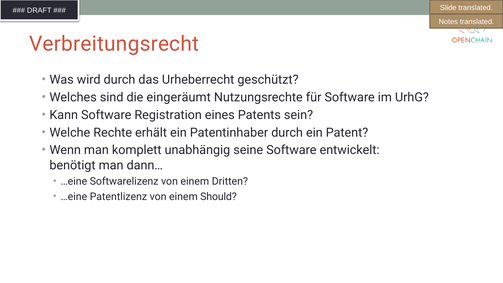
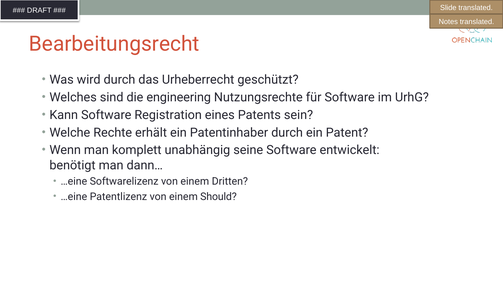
Verbreitungsrecht: Verbreitungsrecht -> Bearbeitungsrecht
eingeräumt: eingeräumt -> engineering
